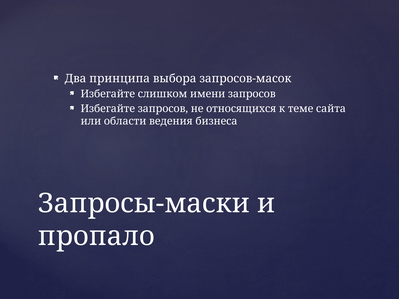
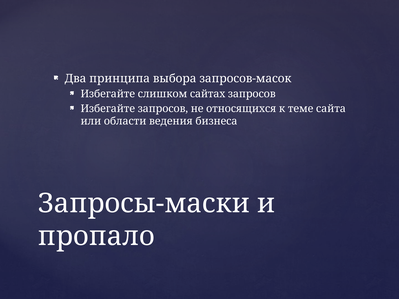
имени: имени -> сайтах
